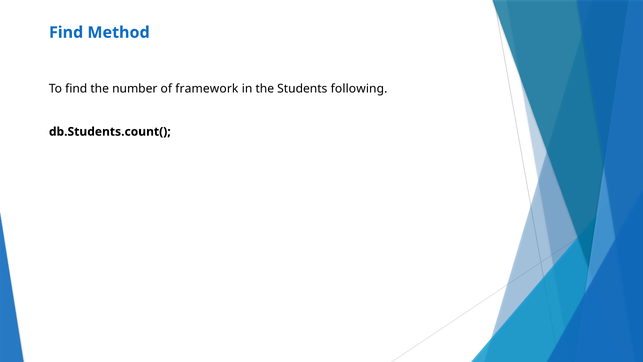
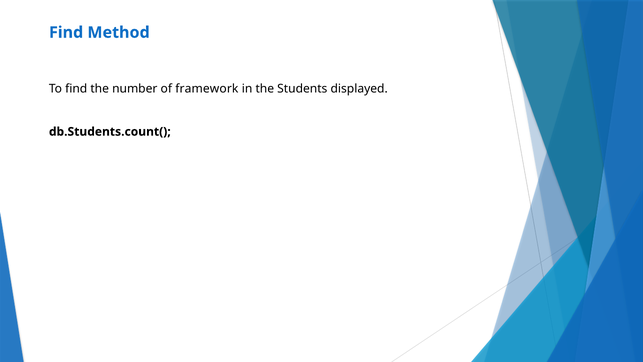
following: following -> displayed
